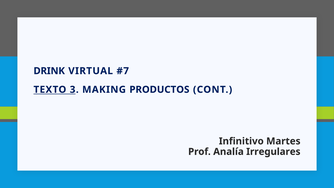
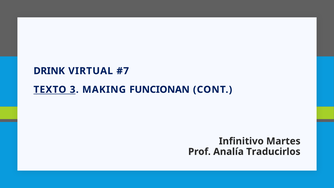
PRODUCTOS: PRODUCTOS -> FUNCIONAN
Irregulares: Irregulares -> Traducirlos
